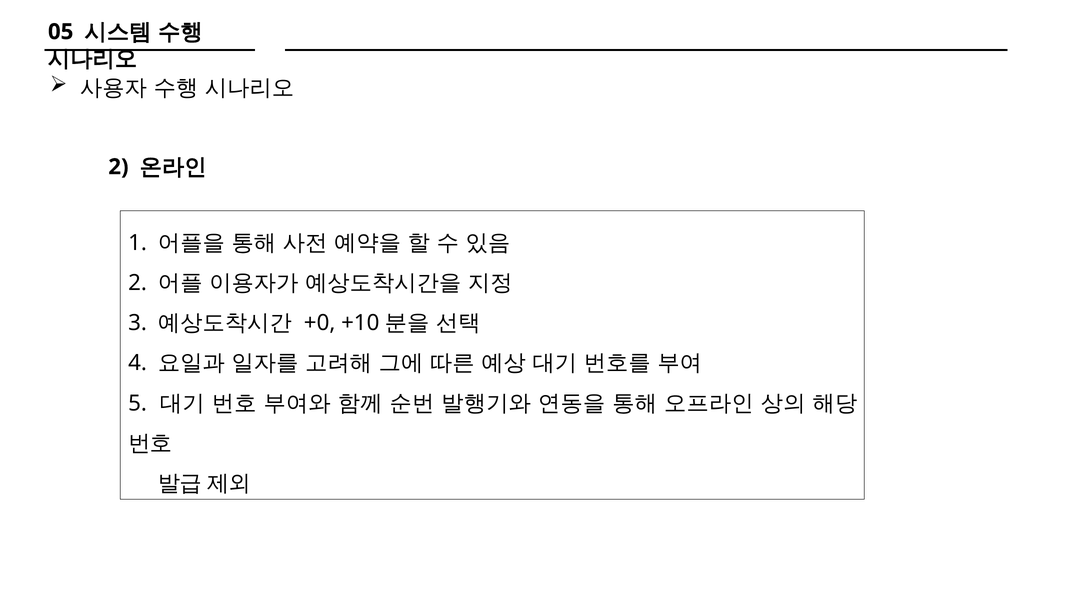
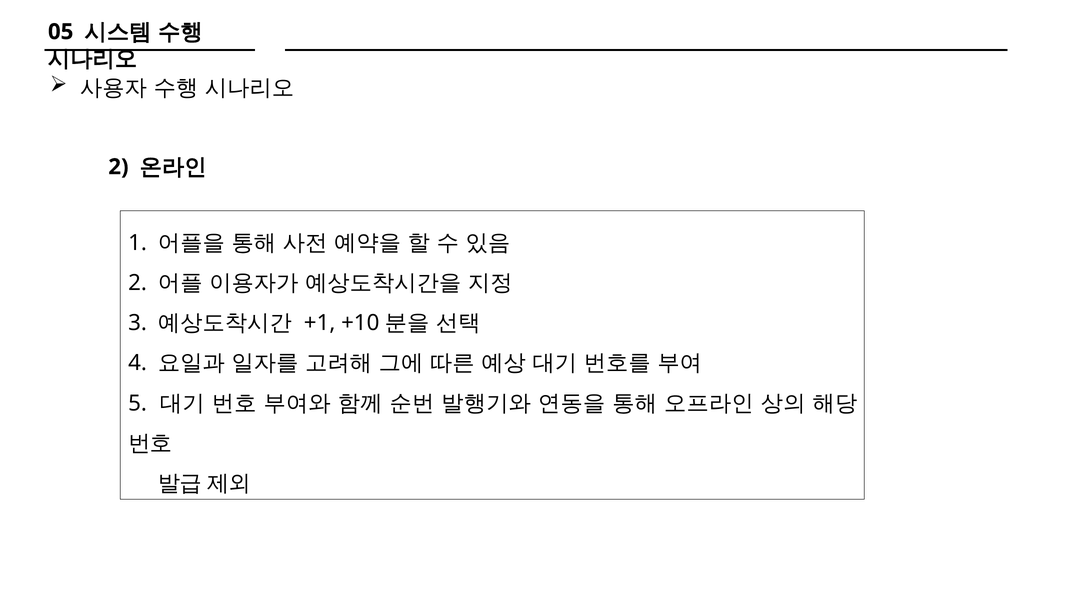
+0: +0 -> +1
